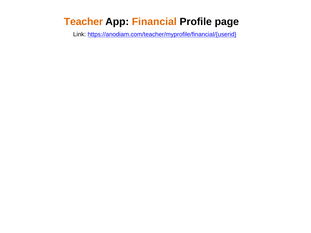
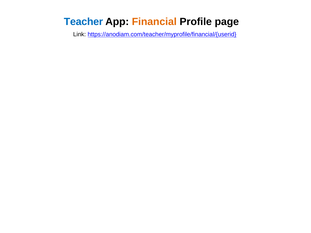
Teacher colour: orange -> blue
